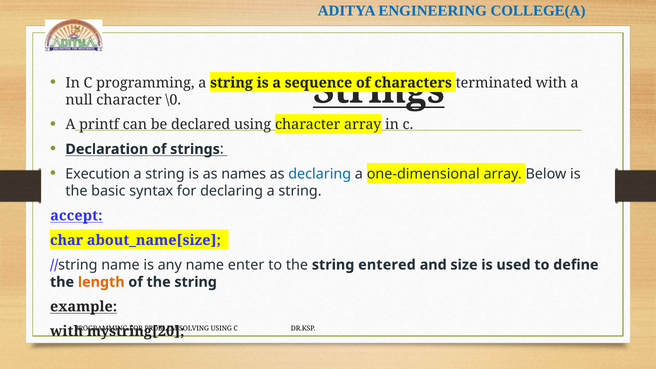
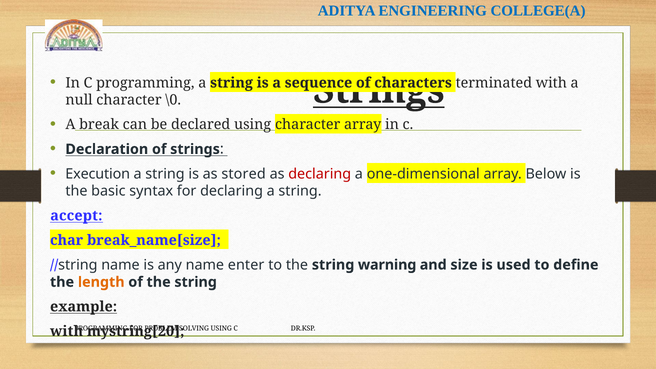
printf: printf -> break
names: names -> stored
declaring at (320, 174) colour: blue -> red
about_name[size: about_name[size -> break_name[size
entered: entered -> warning
